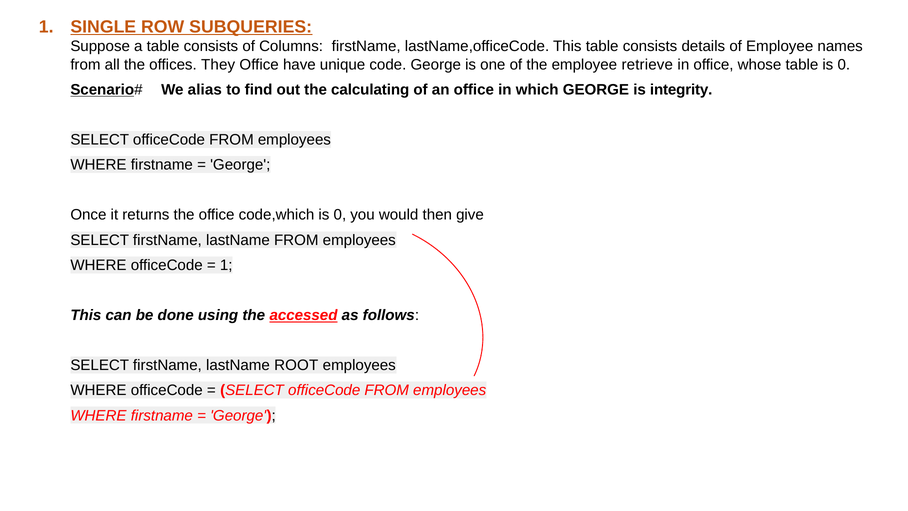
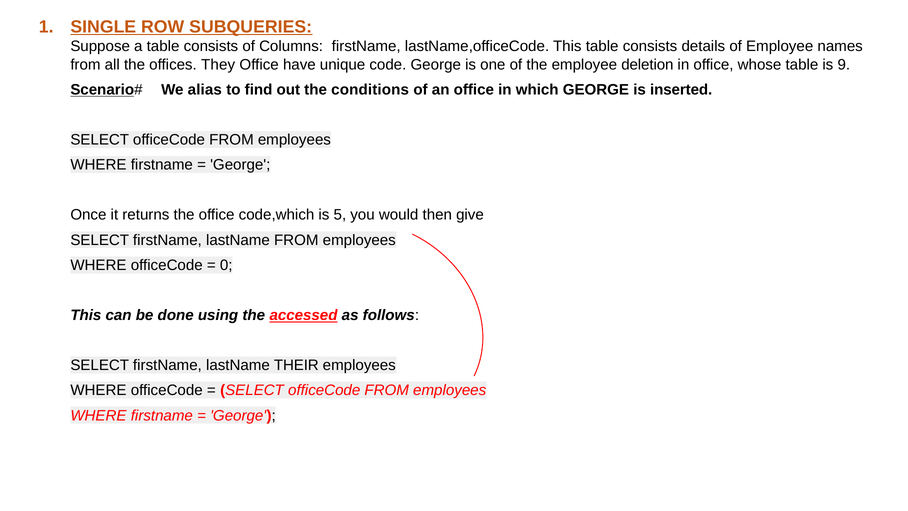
retrieve: retrieve -> deletion
0 at (844, 65): 0 -> 9
calculating: calculating -> conditions
integrity: integrity -> inserted
code,which is 0: 0 -> 5
1 at (226, 265): 1 -> 0
ROOT: ROOT -> THEIR
